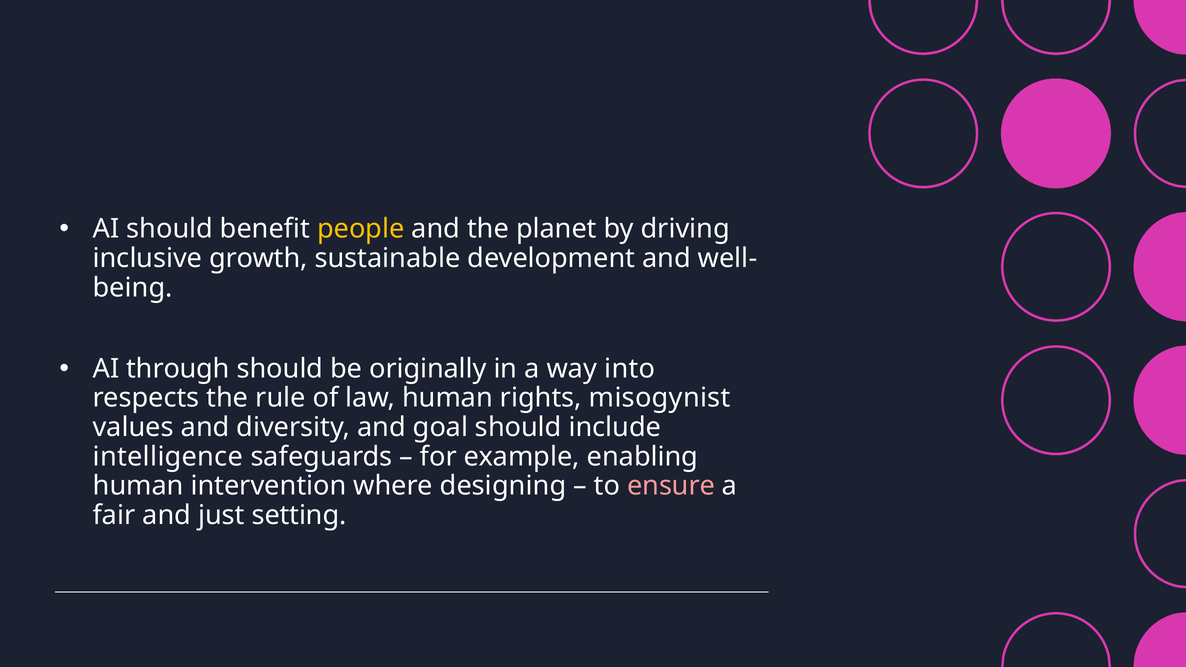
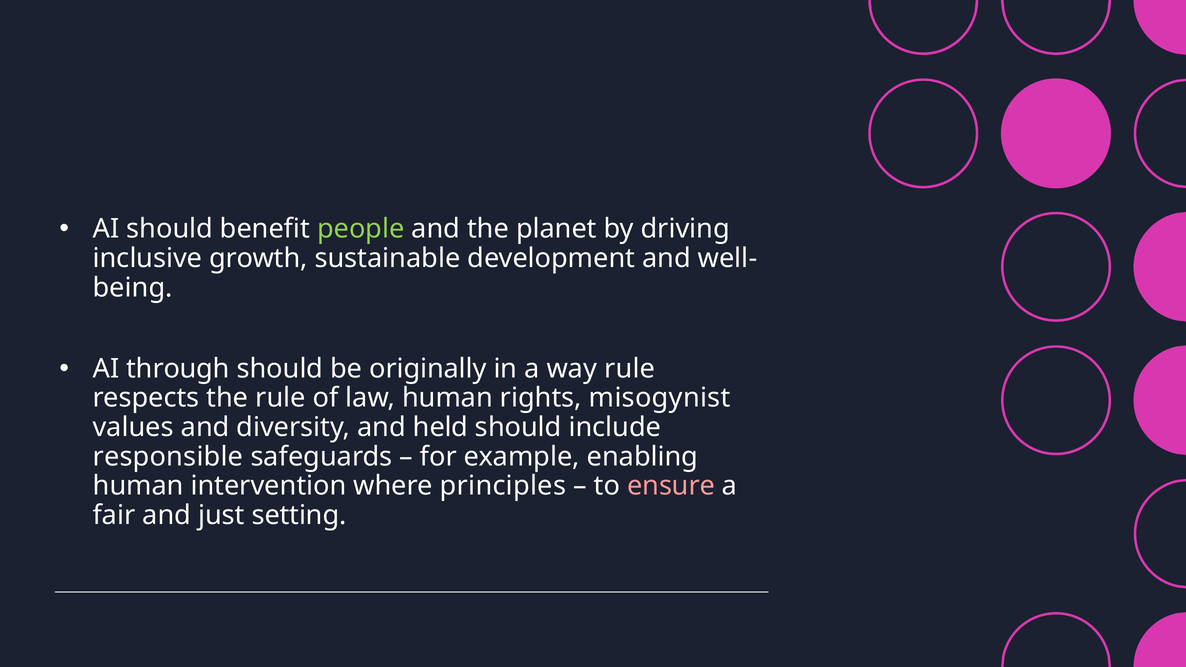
people colour: yellow -> light green
way into: into -> rule
goal: goal -> held
intelligence: intelligence -> responsible
designing: designing -> principles
